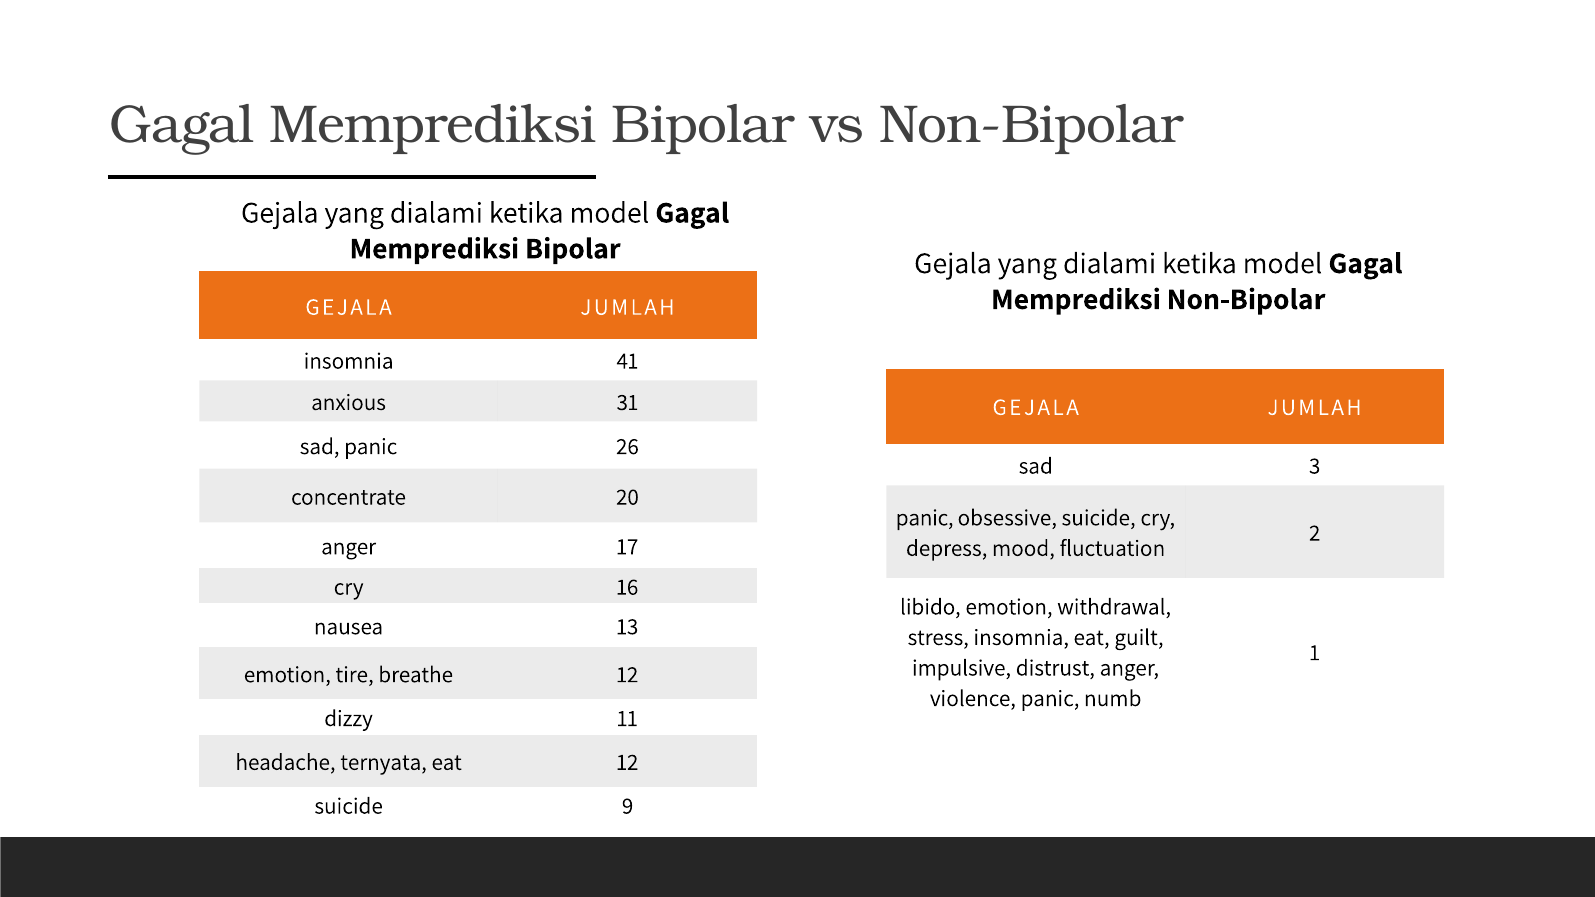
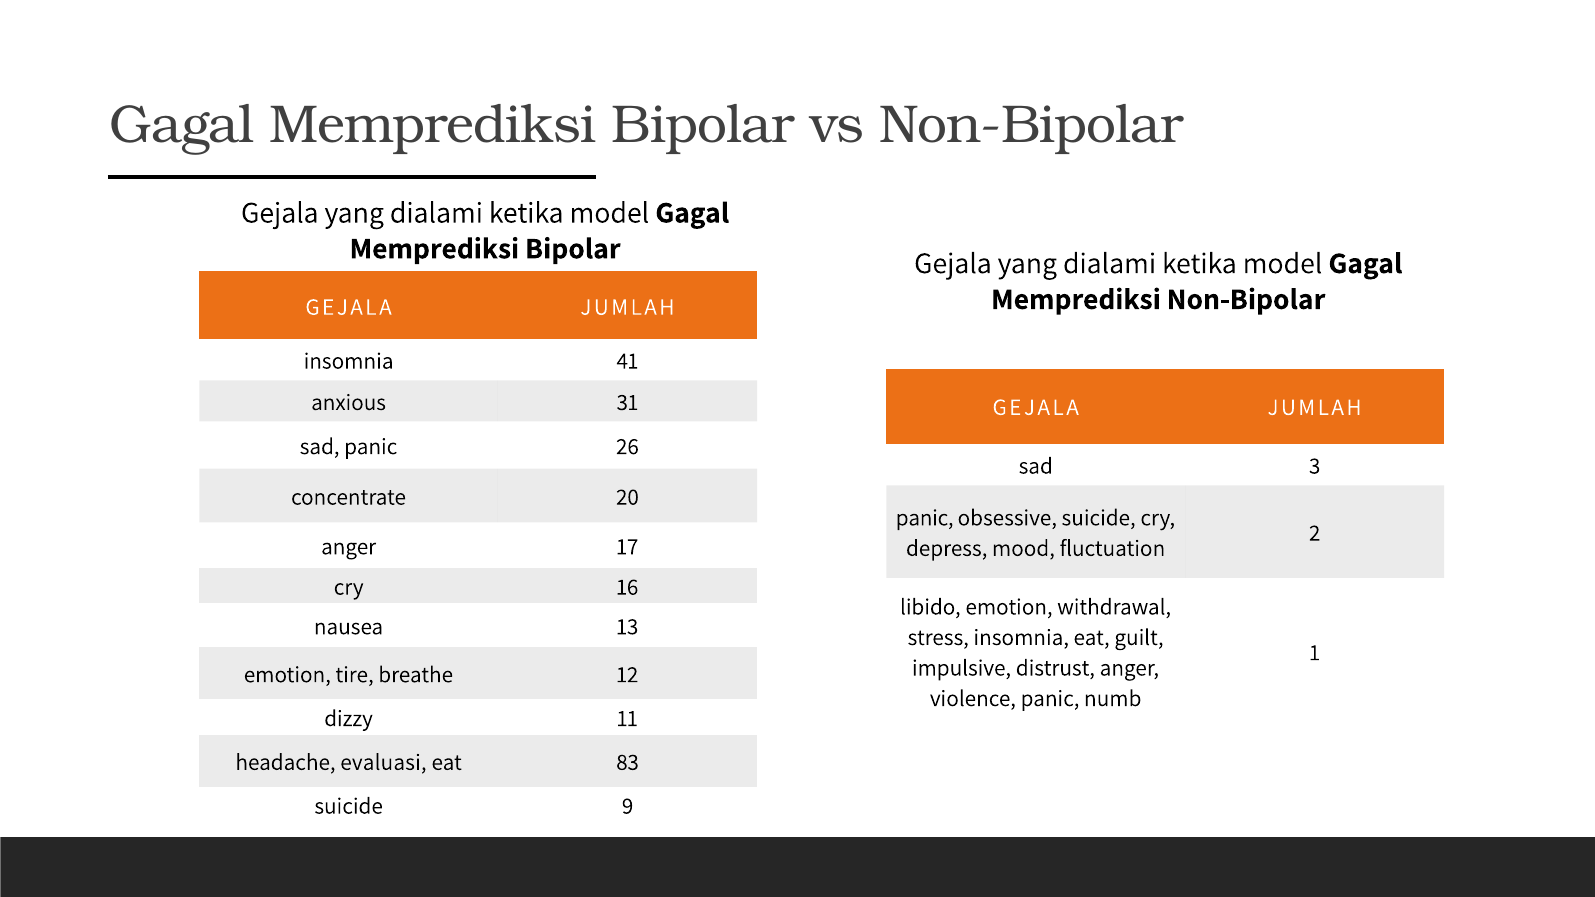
ternyata: ternyata -> evaluasi
eat 12: 12 -> 83
